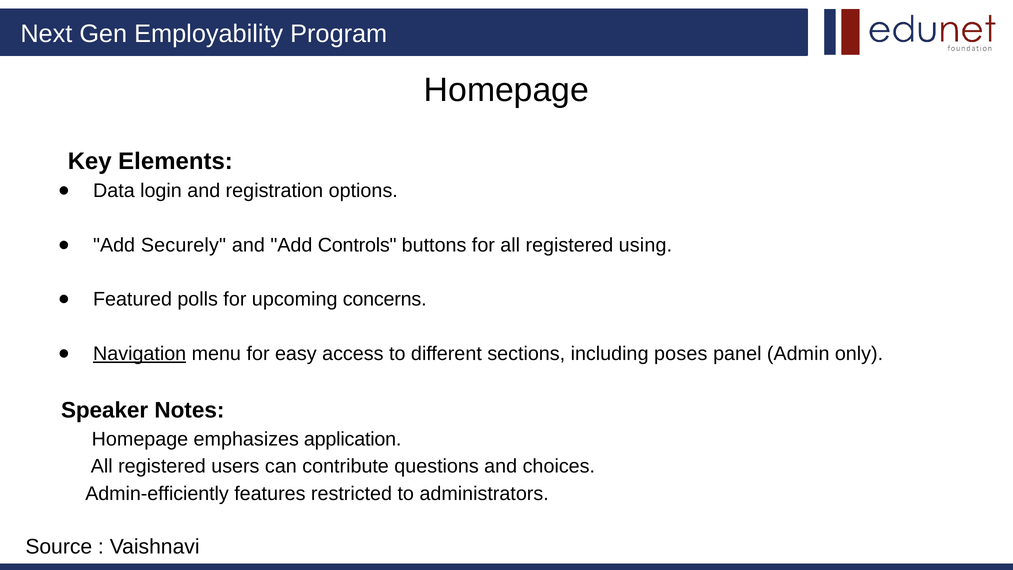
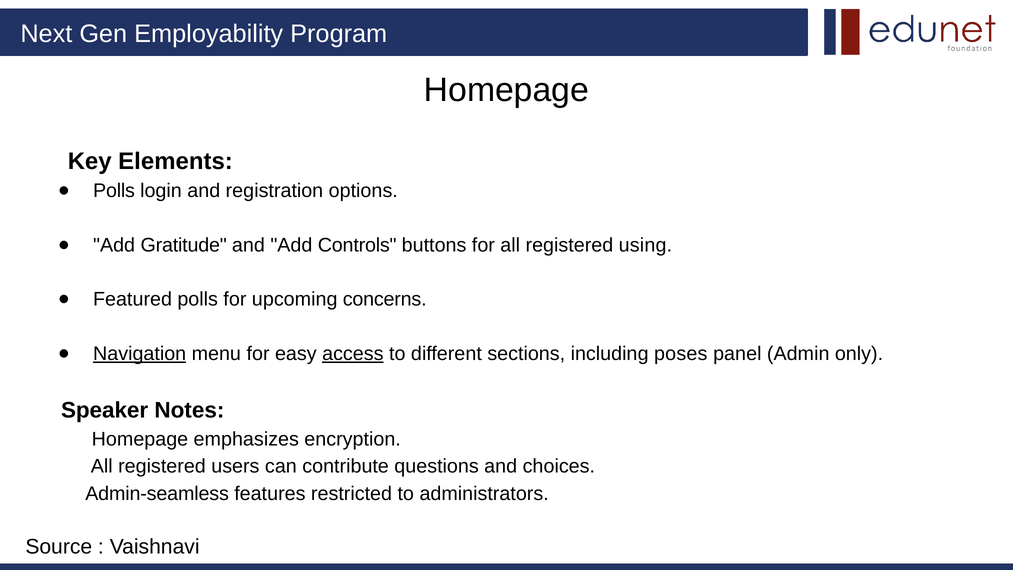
Data at (114, 191): Data -> Polls
Securely: Securely -> Gratitude
access underline: none -> present
application: application -> encryption
Admin-efficiently: Admin-efficiently -> Admin-seamless
